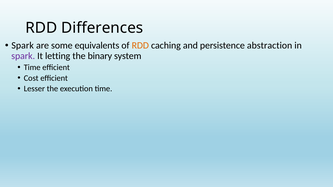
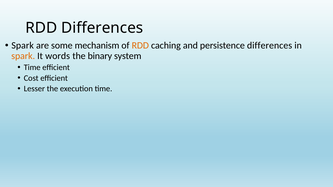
equivalents: equivalents -> mechanism
persistence abstraction: abstraction -> differences
spark at (23, 56) colour: purple -> orange
letting: letting -> words
